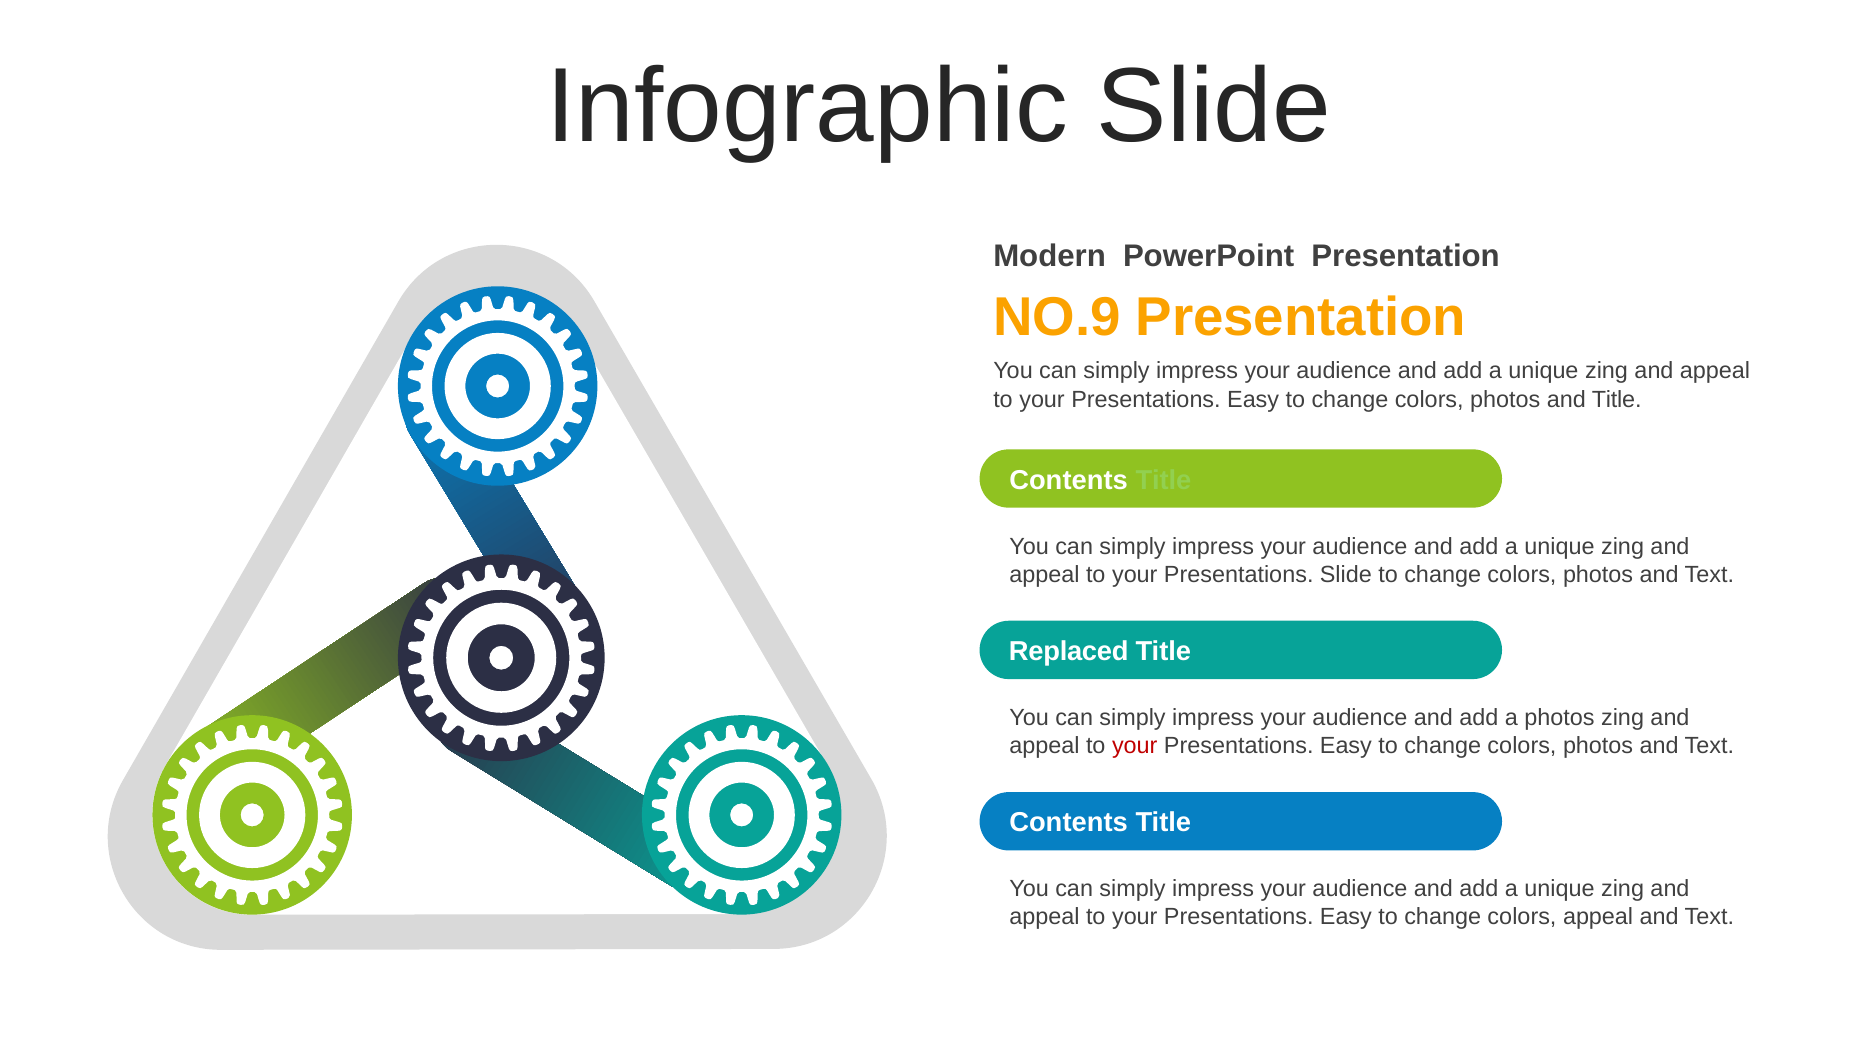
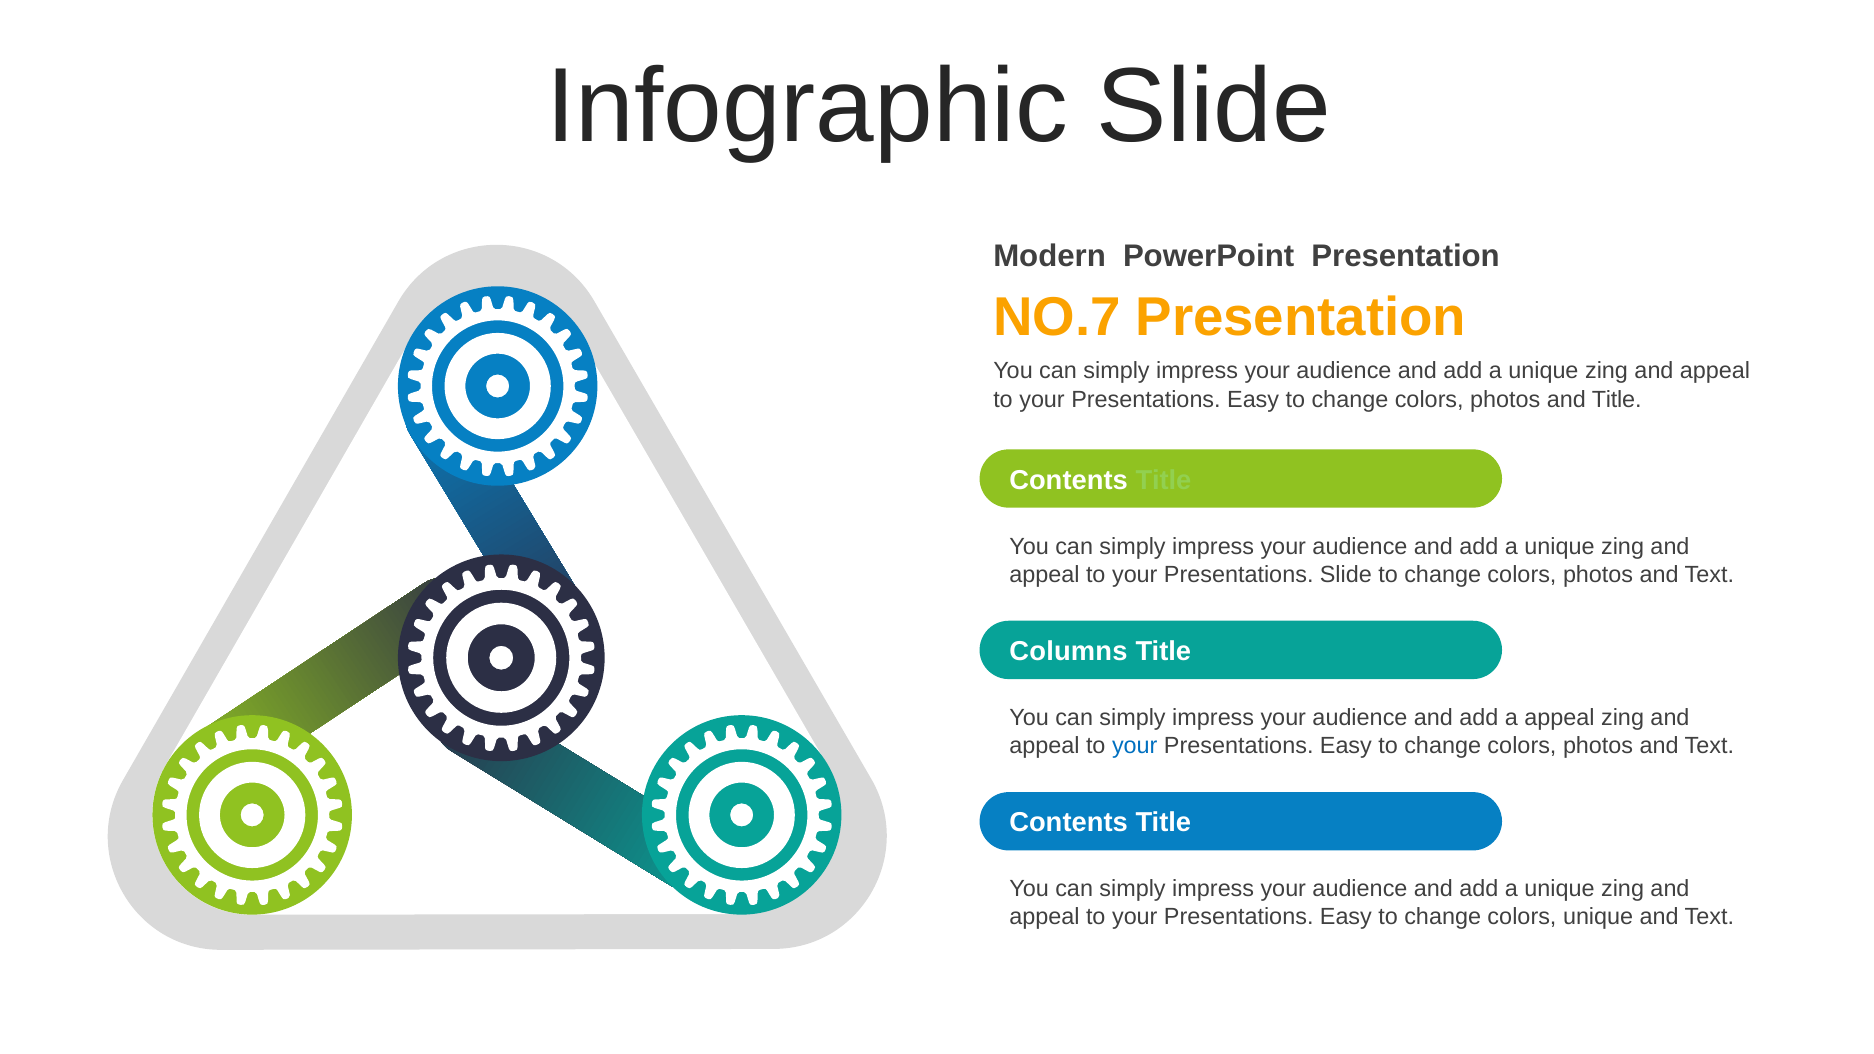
NO.9: NO.9 -> NO.7
Replaced: Replaced -> Columns
a photos: photos -> appeal
your at (1135, 746) colour: red -> blue
colors appeal: appeal -> unique
